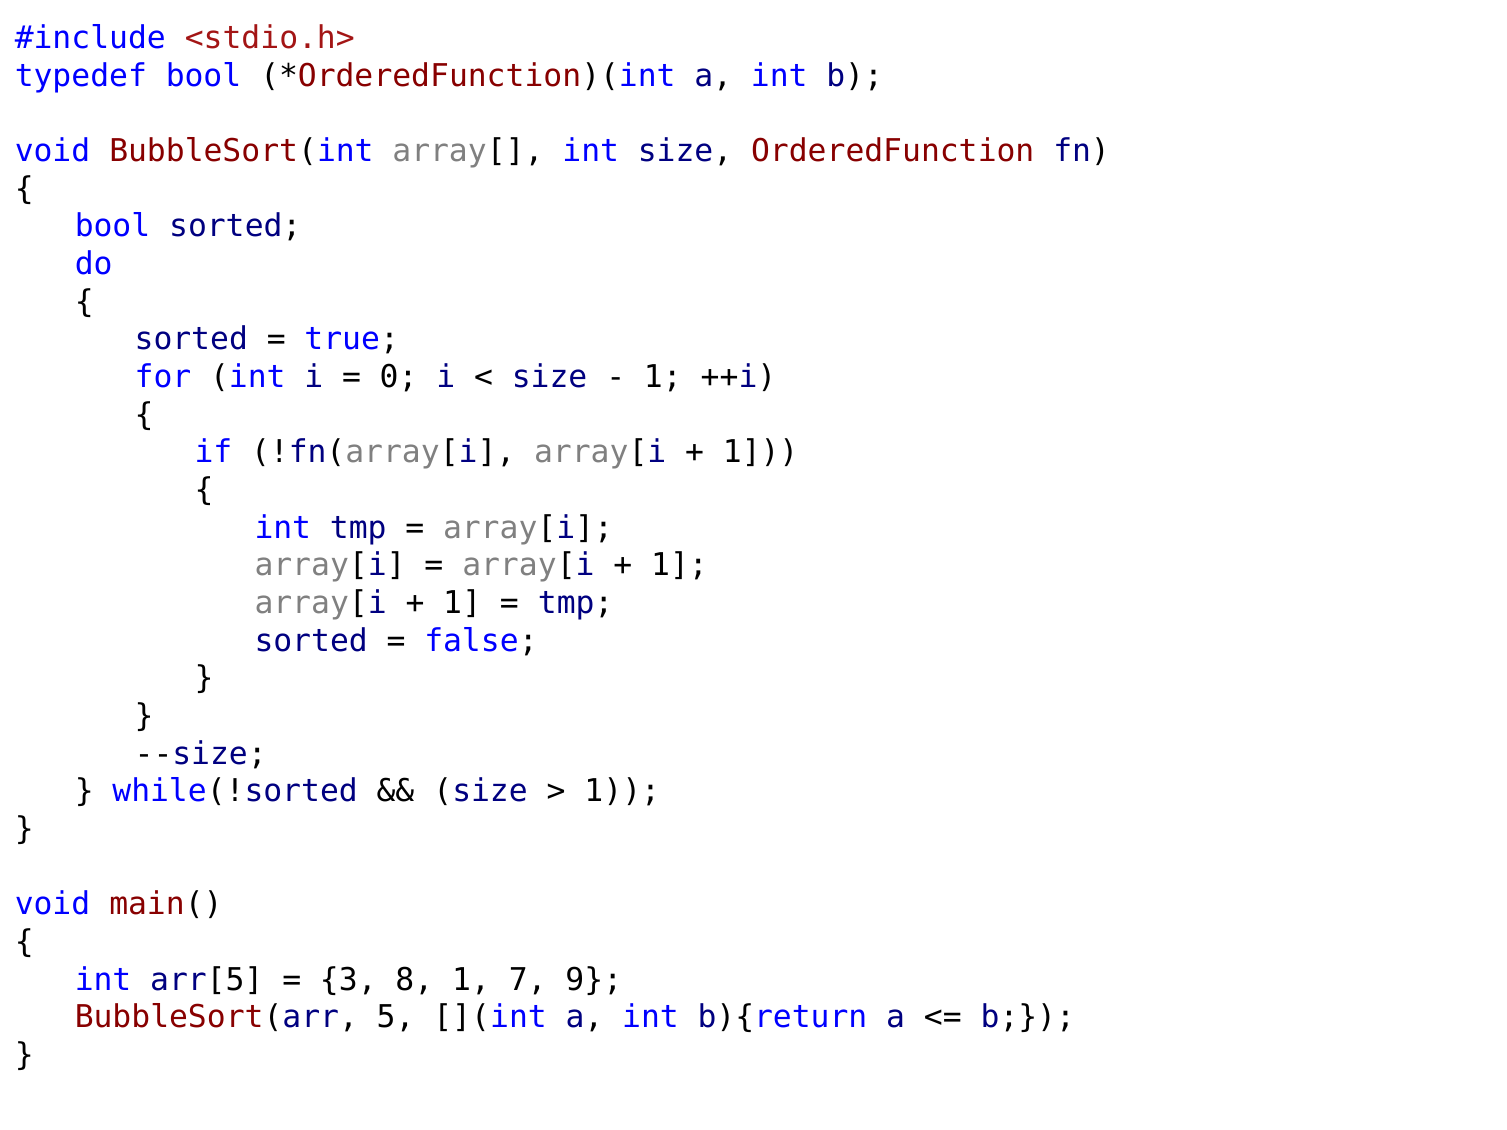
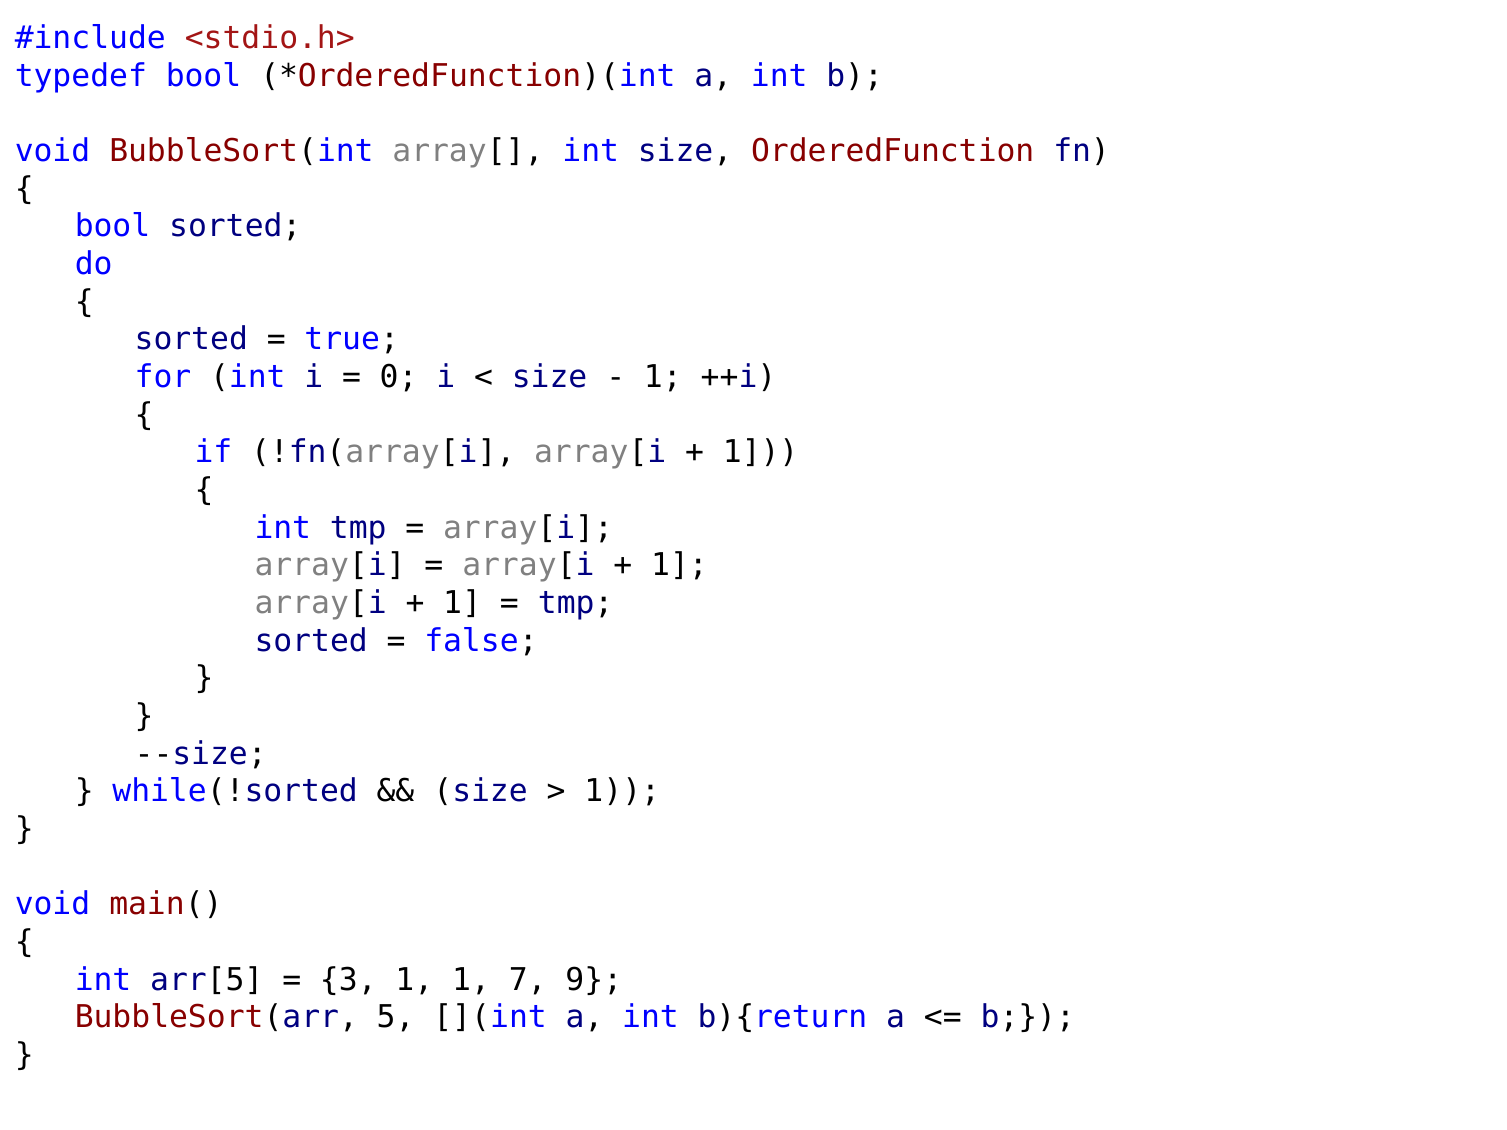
3 8: 8 -> 1
